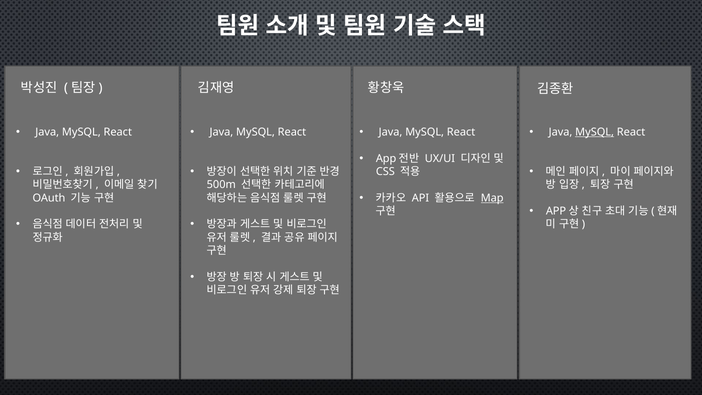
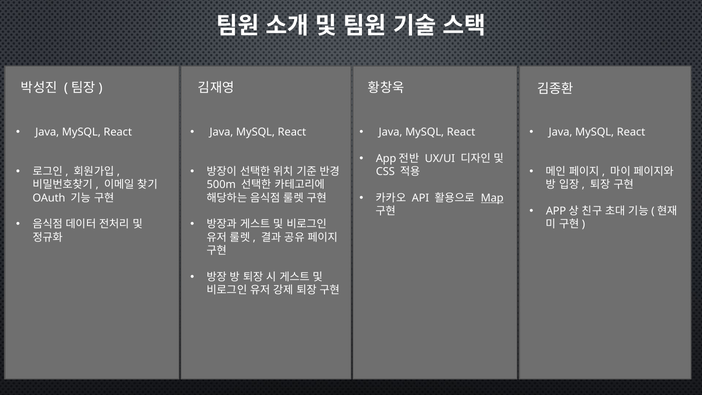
MySQL at (595, 132) underline: present -> none
